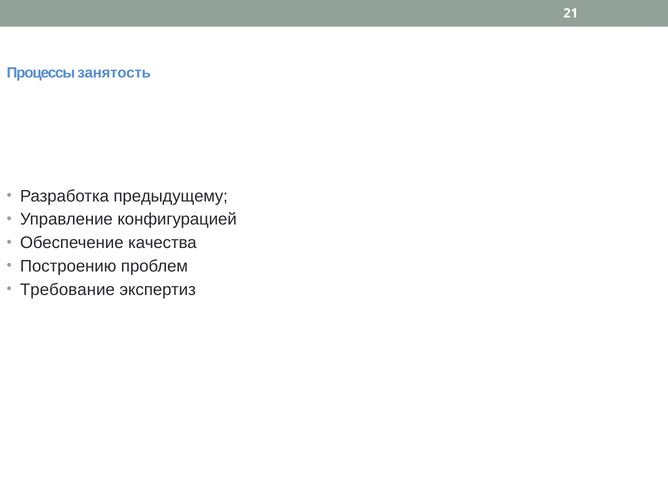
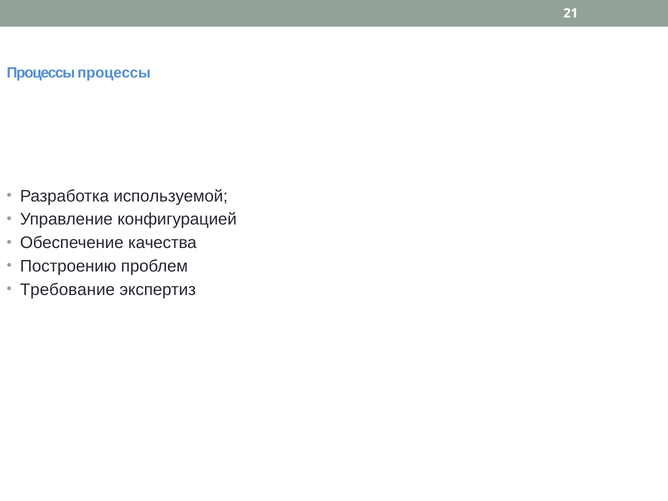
Процессы занятость: занятость -> процессы
предыдущему: предыдущему -> используемой
